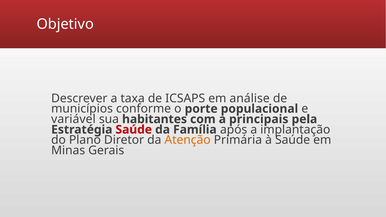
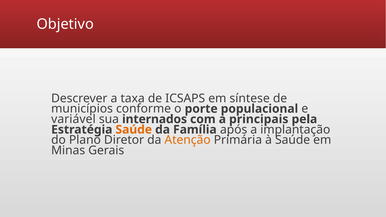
análise: análise -> síntese
habitantes: habitantes -> internados
Saúde at (134, 130) colour: red -> orange
